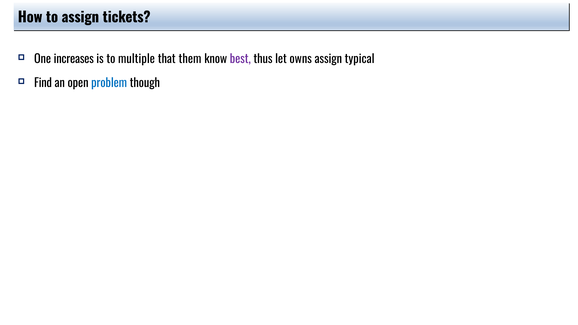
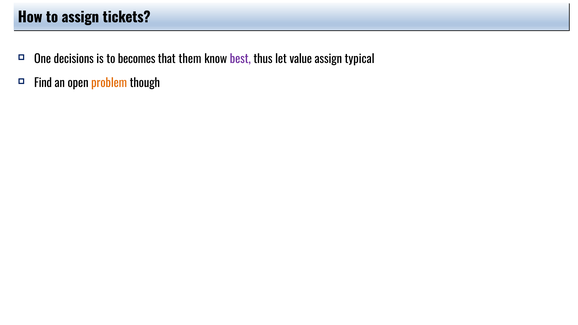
increases: increases -> decisions
multiple: multiple -> becomes
owns: owns -> value
problem colour: blue -> orange
